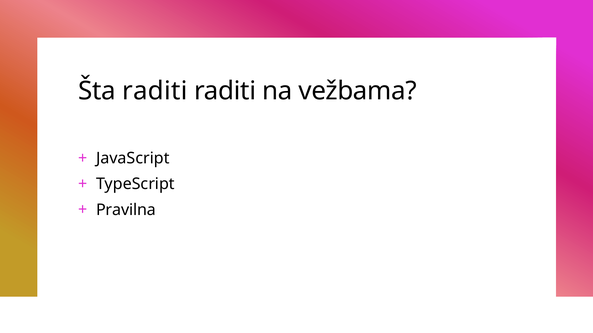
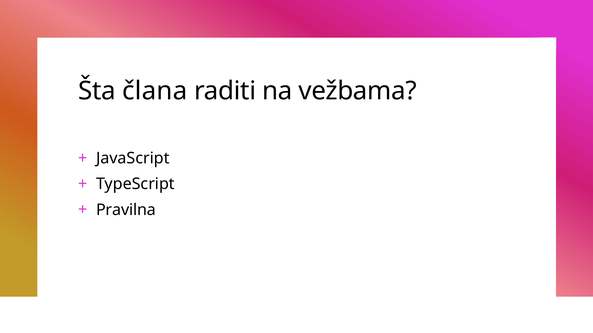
Šta raditi: raditi -> člana
